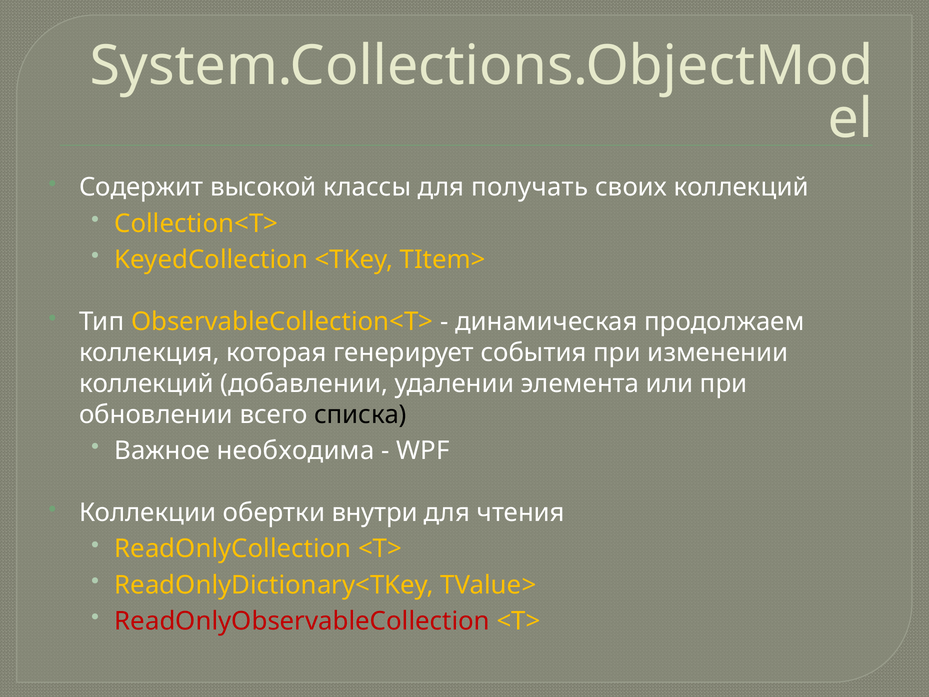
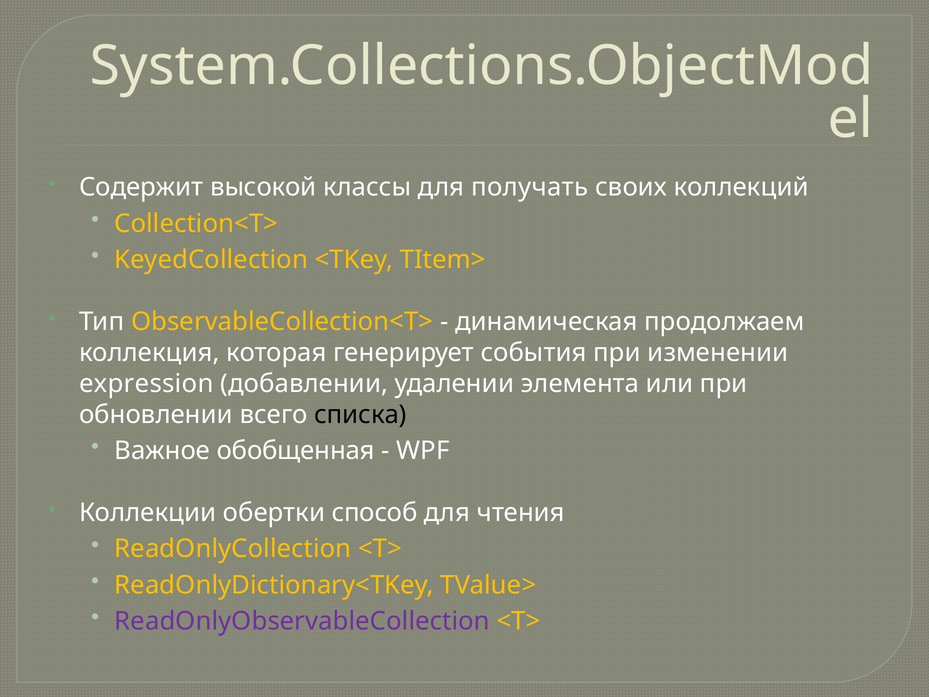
коллекций at (146, 384): коллекций -> expression
необходима: необходима -> обобщенная
внутри: внутри -> способ
ReadOnlyObservableCollection colour: red -> purple
